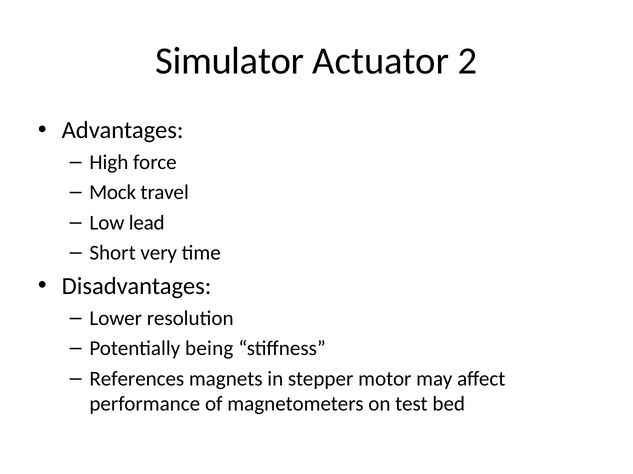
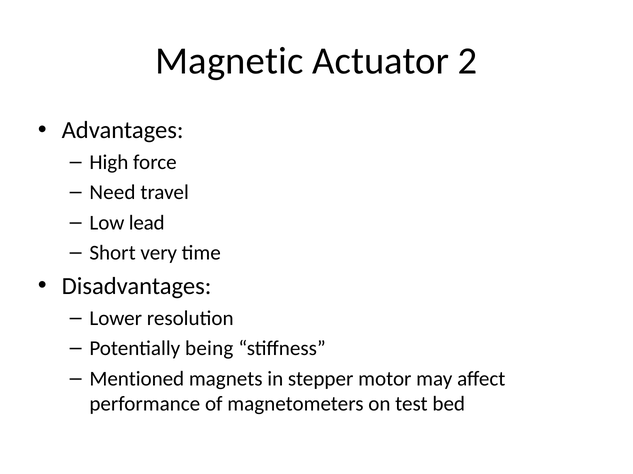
Simulator: Simulator -> Magnetic
Mock: Mock -> Need
References: References -> Mentioned
